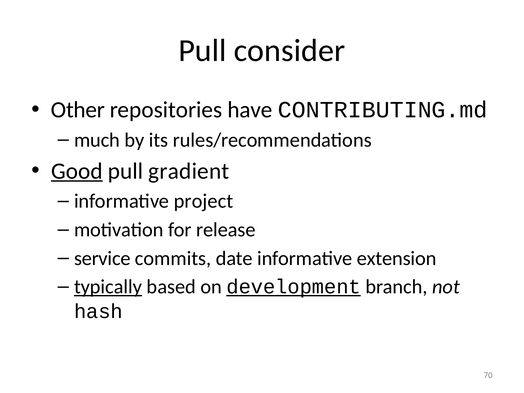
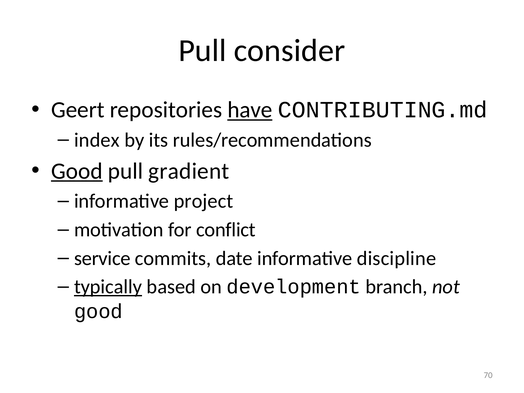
Other: Other -> Geert
have underline: none -> present
much: much -> index
release: release -> conflict
extension: extension -> discipline
development underline: present -> none
hash at (98, 311): hash -> good
